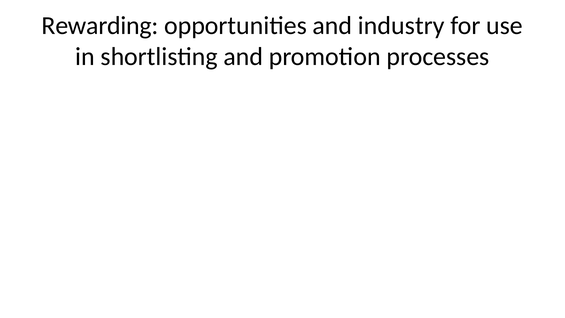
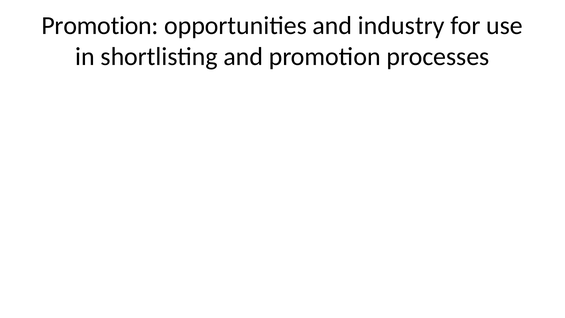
Rewarding at (100, 25): Rewarding -> Promotion
